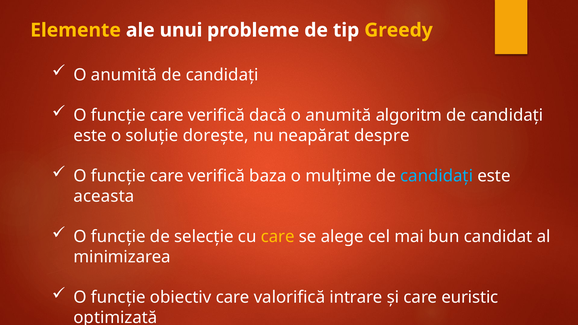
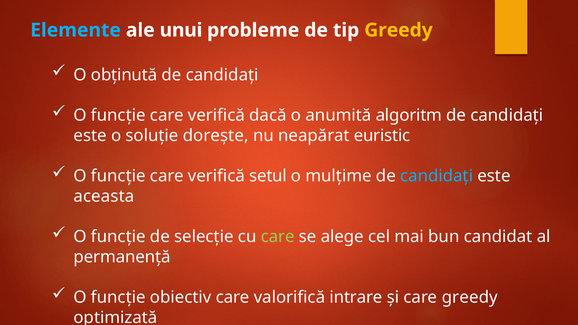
Elemente colour: yellow -> light blue
anumită at (124, 75): anumită -> obținută
despre: despre -> euristic
baza: baza -> setul
care at (278, 237) colour: yellow -> light green
minimizarea: minimizarea -> permanență
care euristic: euristic -> greedy
